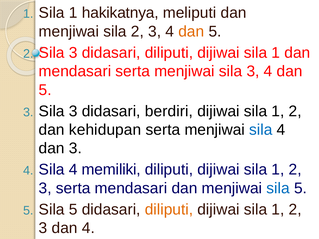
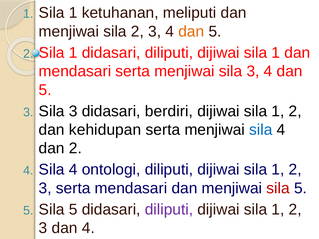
hakikatnya: hakikatnya -> ketuhanan
2 Sila 3: 3 -> 1
dan 3: 3 -> 2
memiliki: memiliki -> ontologi
sila at (278, 188) colour: blue -> red
diliputi at (169, 210) colour: orange -> purple
